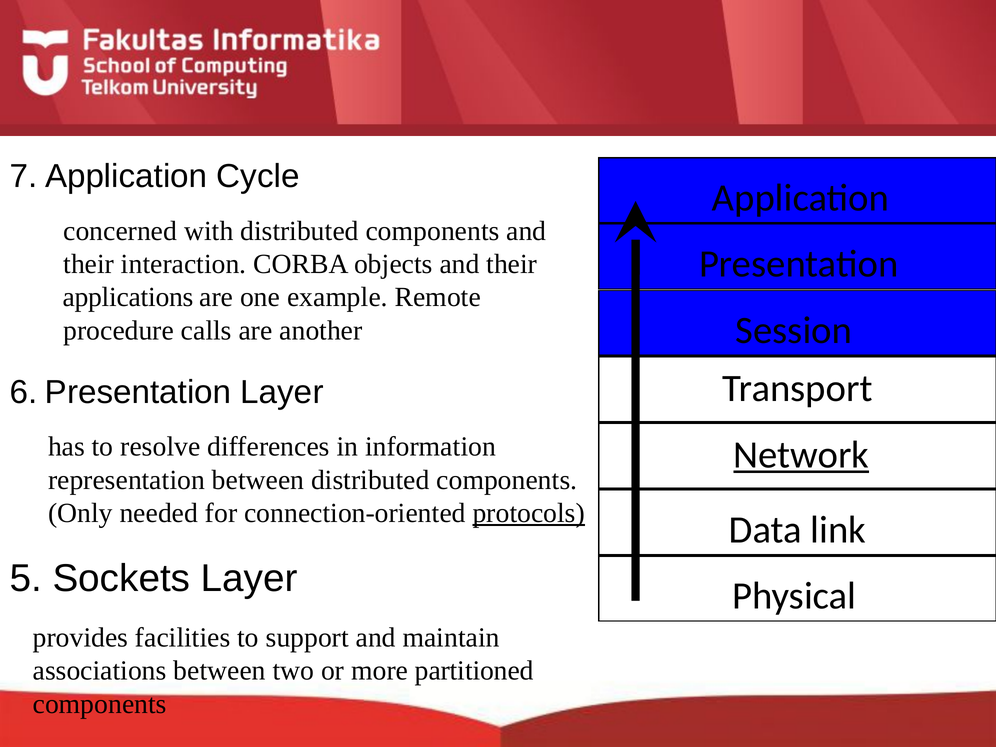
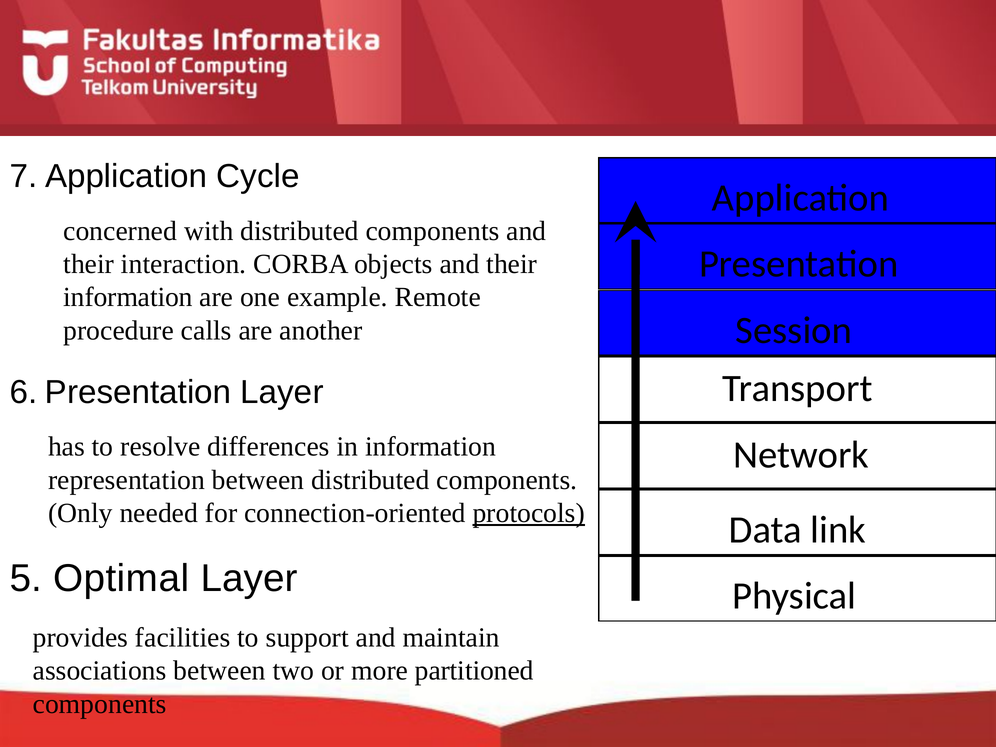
applications at (128, 297): applications -> information
Network underline: present -> none
Sockets: Sockets -> Optimal
